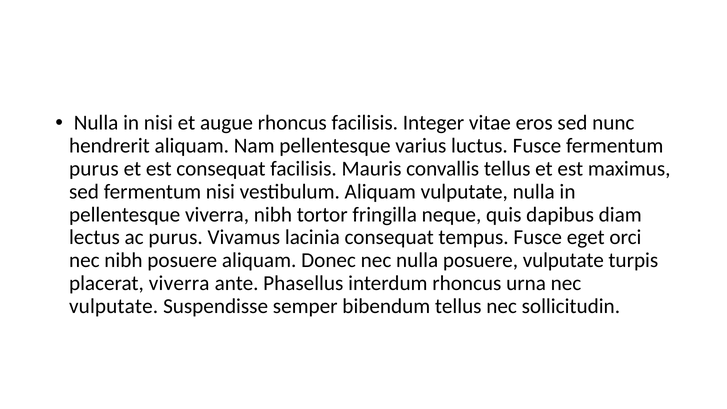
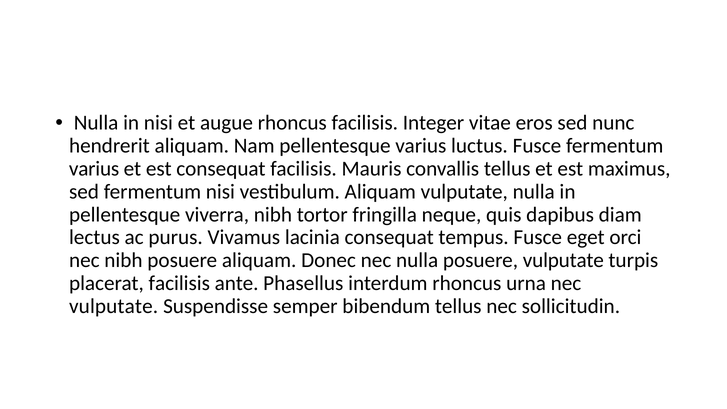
purus at (94, 169): purus -> varius
placerat viverra: viverra -> facilisis
